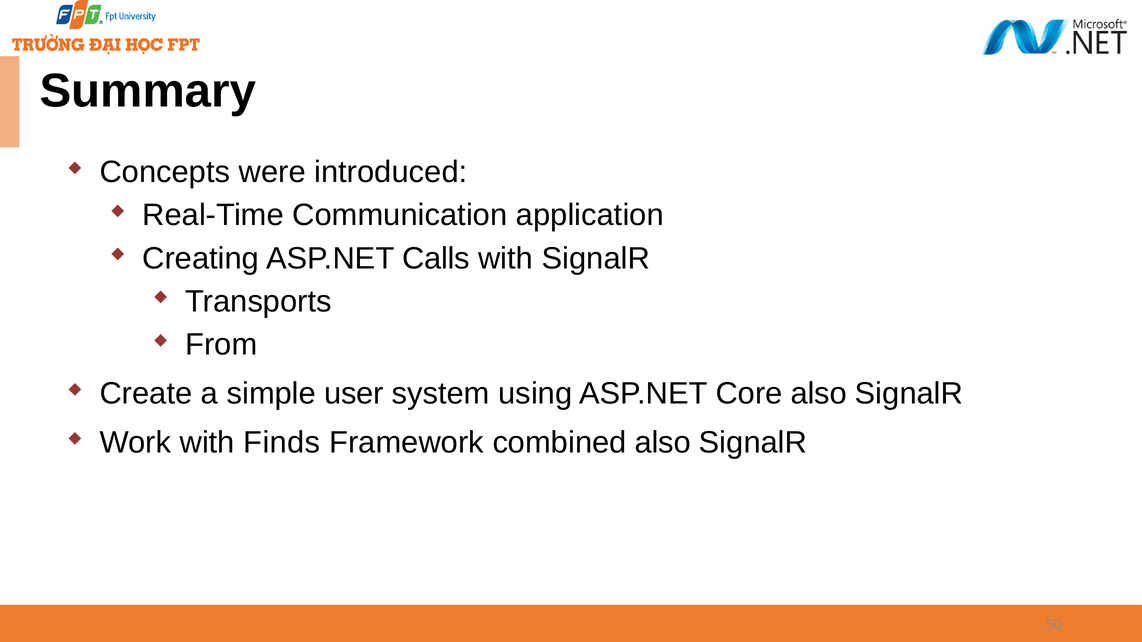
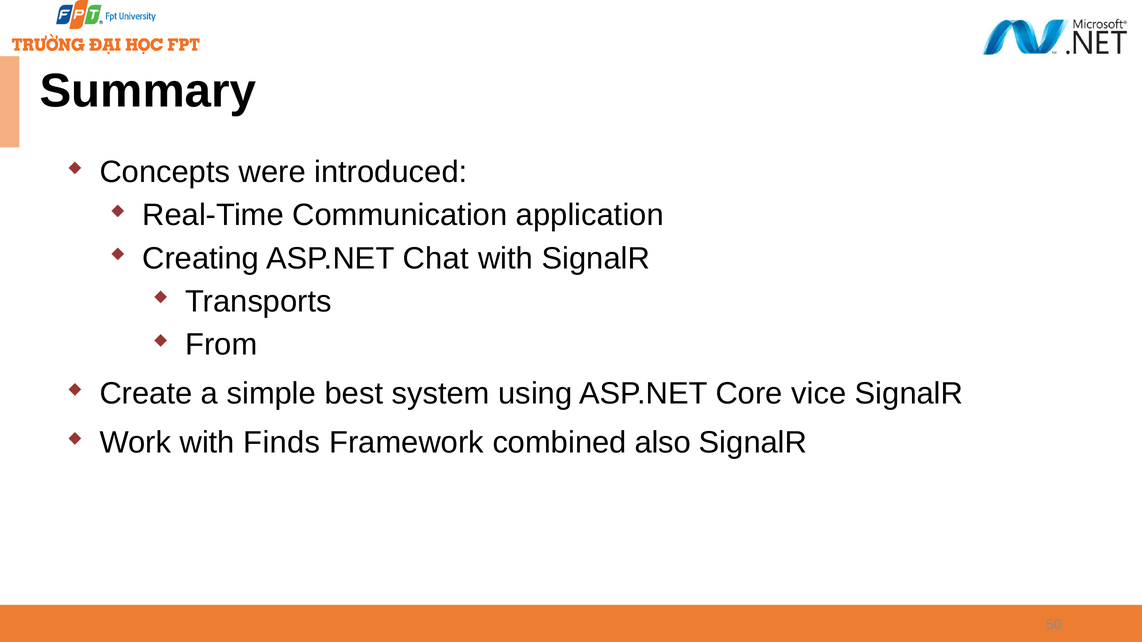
Calls: Calls -> Chat
user: user -> best
Core also: also -> vice
